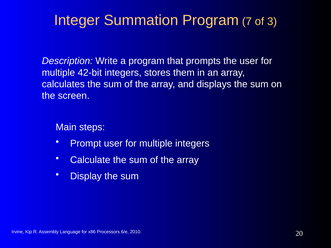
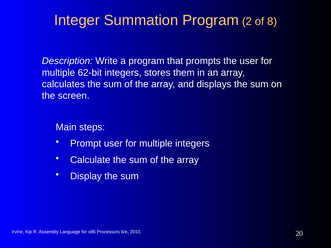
7: 7 -> 2
3: 3 -> 8
42-bit: 42-bit -> 62-bit
